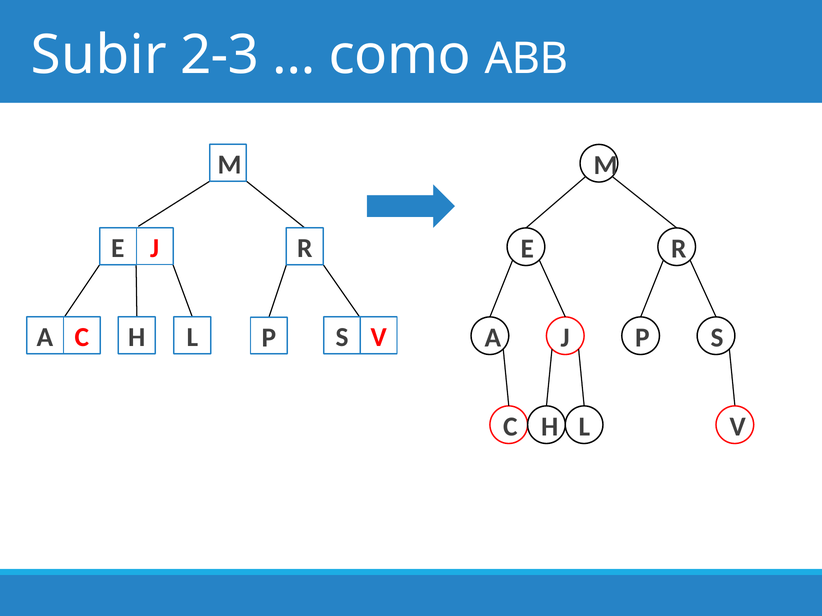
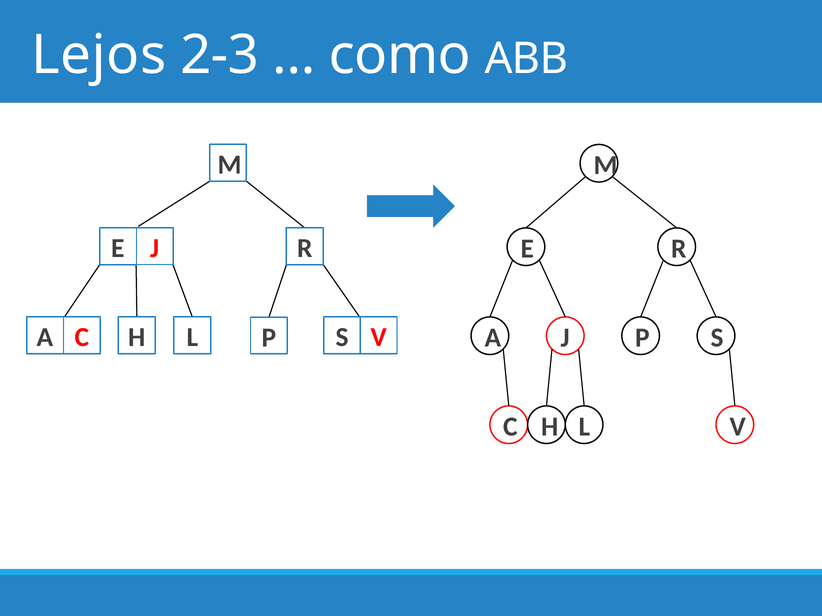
Subir: Subir -> Lejos
